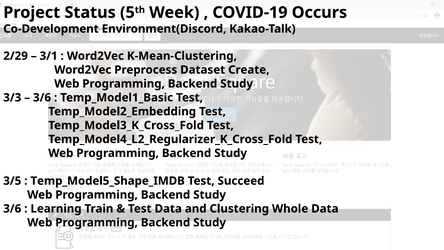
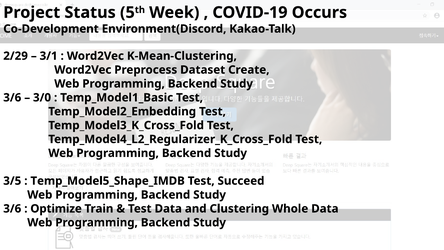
3/3 at (12, 98): 3/3 -> 3/6
3/6 at (42, 98): 3/6 -> 3/0
Learning: Learning -> Optimize
